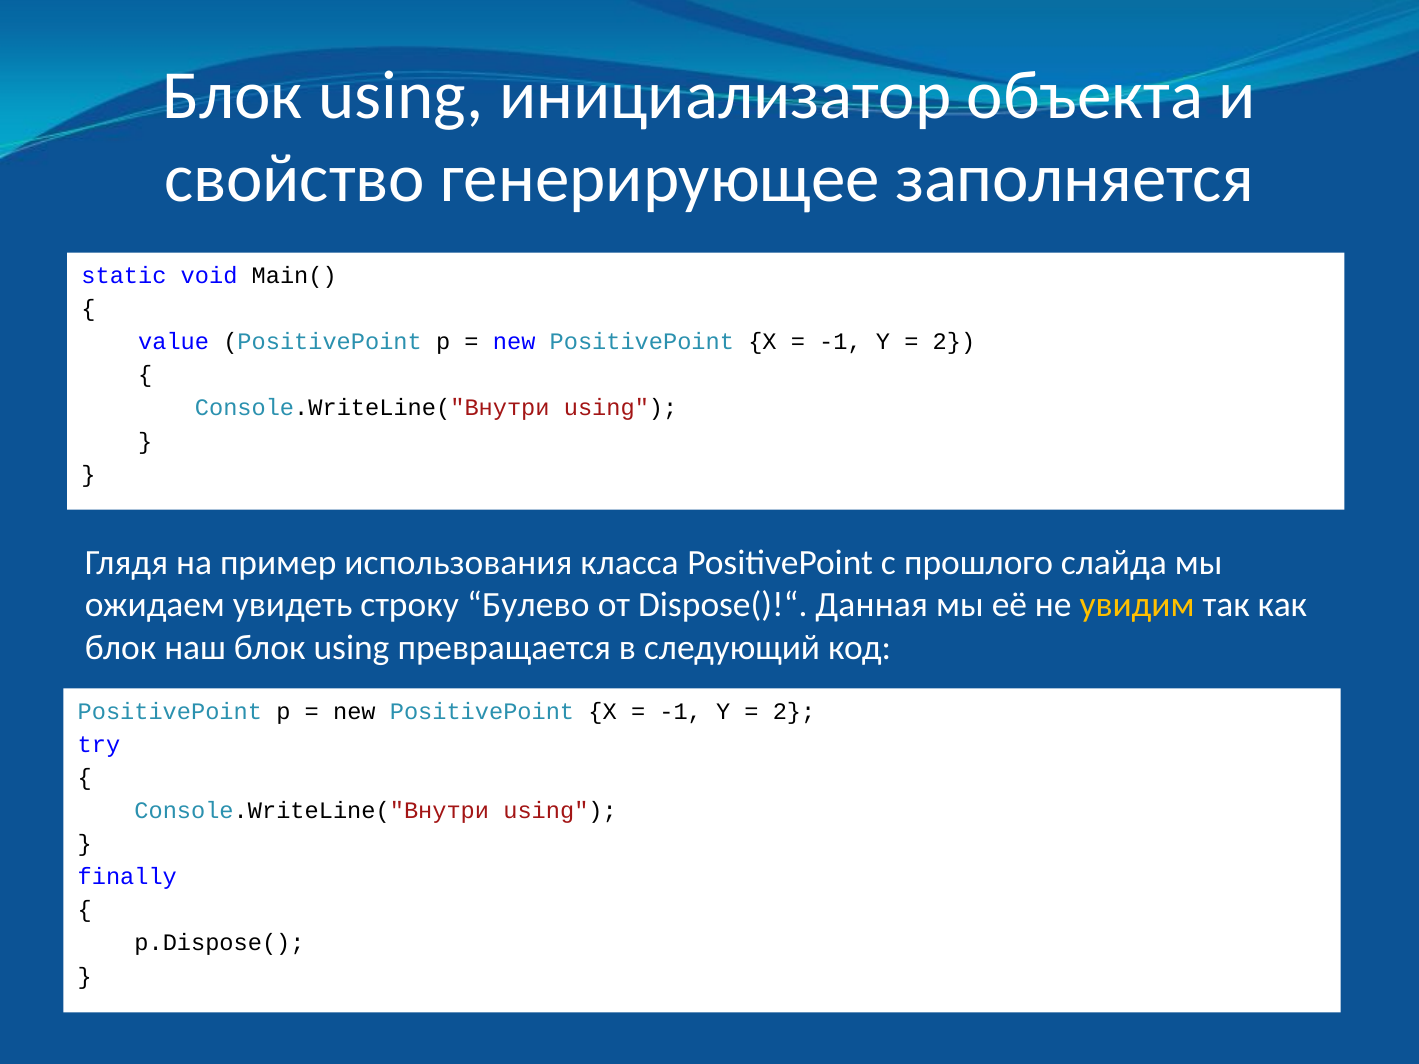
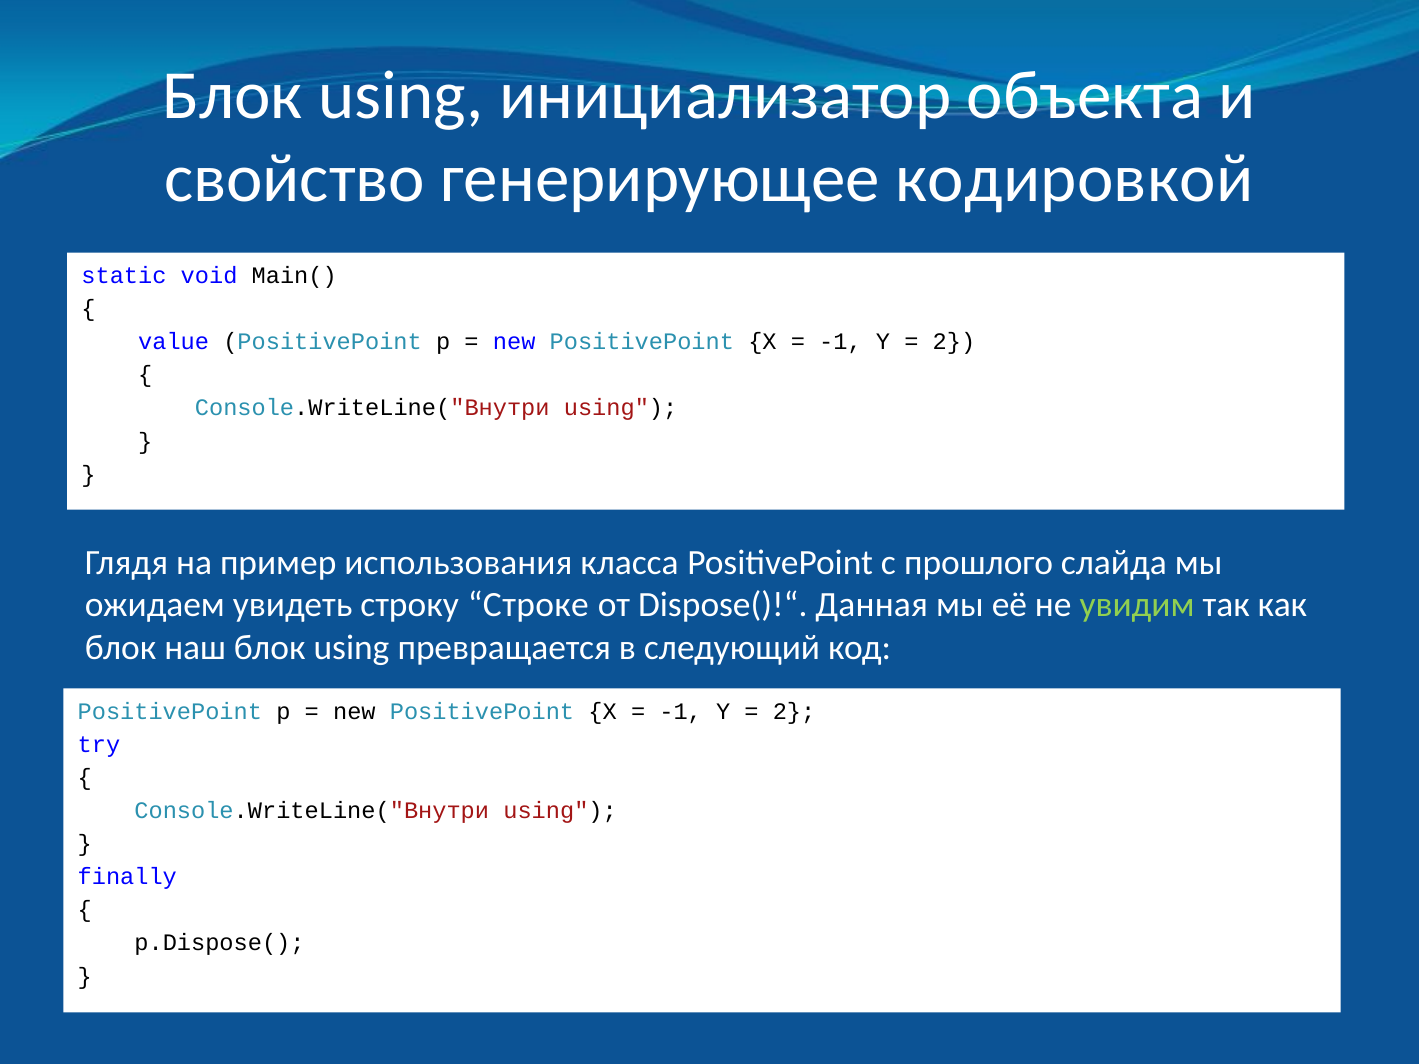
заполняется: заполняется -> кодировкой
Булево: Булево -> Строке
увидим colour: yellow -> light green
